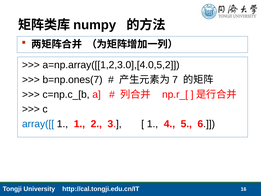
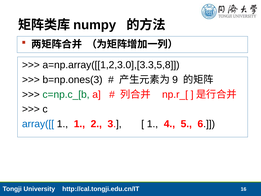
a=np.array([[1,2,3.0],[4.0,5,2: a=np.array([[1,2,3.0],[4.0,5,2 -> a=np.array([[1,2,3.0],[3.3,5,8
b=np.ones(7: b=np.ones(7 -> b=np.ones(3
7: 7 -> 9
c=np.c_[b colour: black -> green
